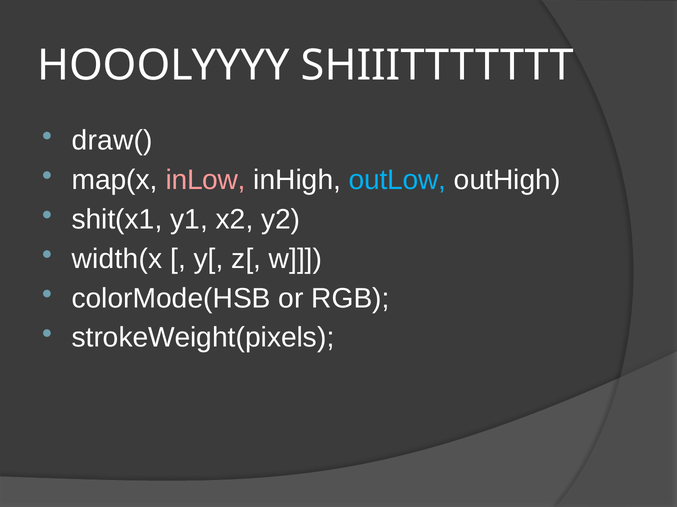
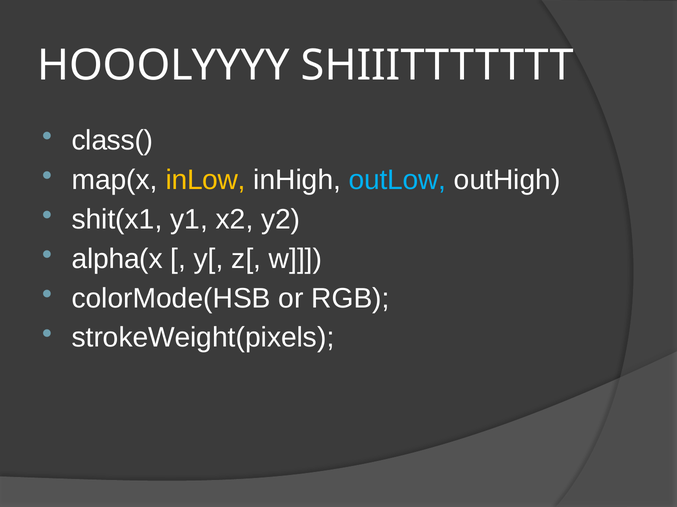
draw(: draw( -> class(
inLow colour: pink -> yellow
width(x: width(x -> alpha(x
